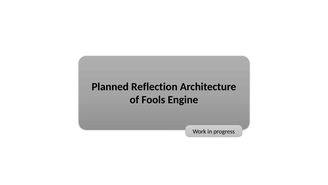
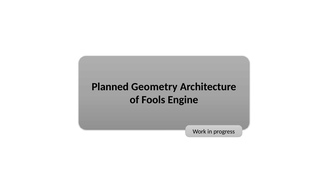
Reflection: Reflection -> Geometry
